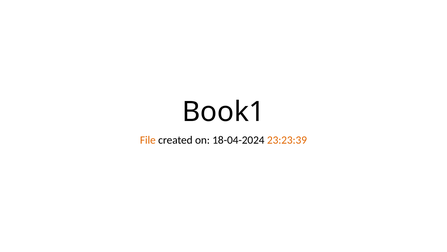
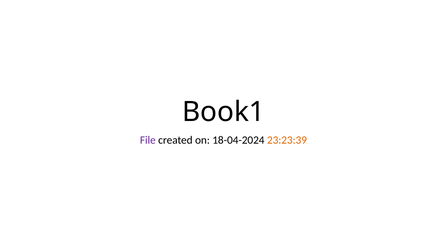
File colour: orange -> purple
